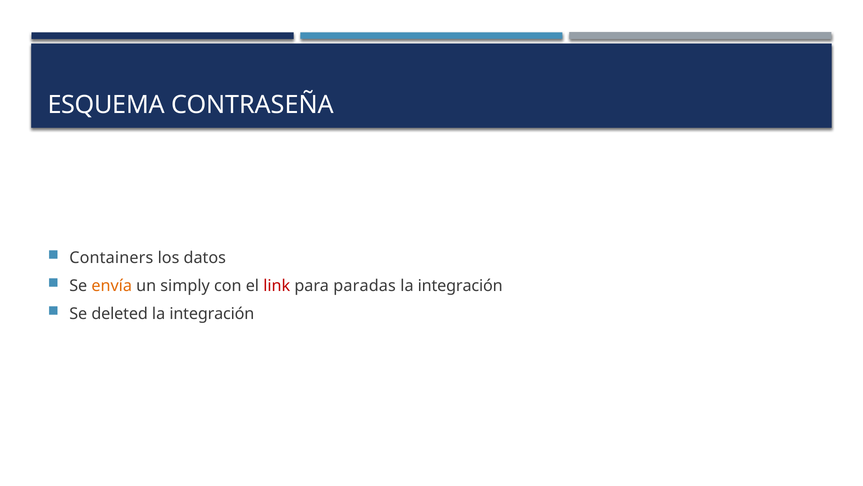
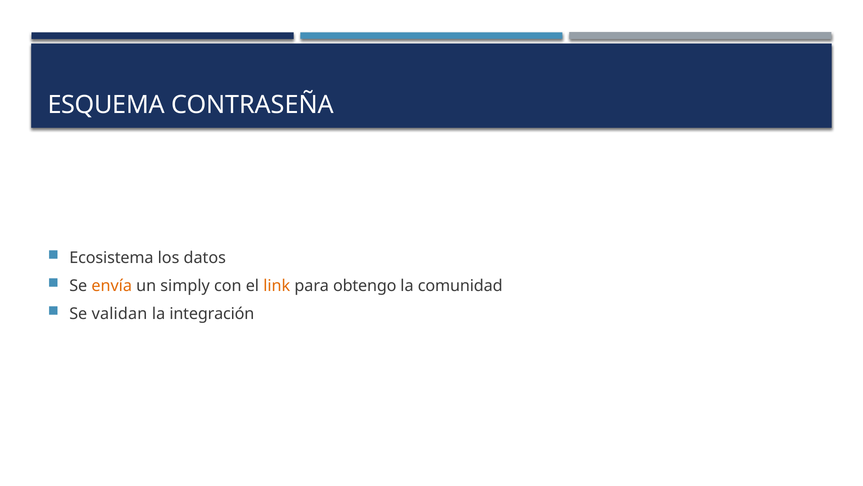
Containers: Containers -> Ecosistema
link colour: red -> orange
paradas: paradas -> obtengo
integración at (460, 286): integración -> comunidad
deleted: deleted -> validan
